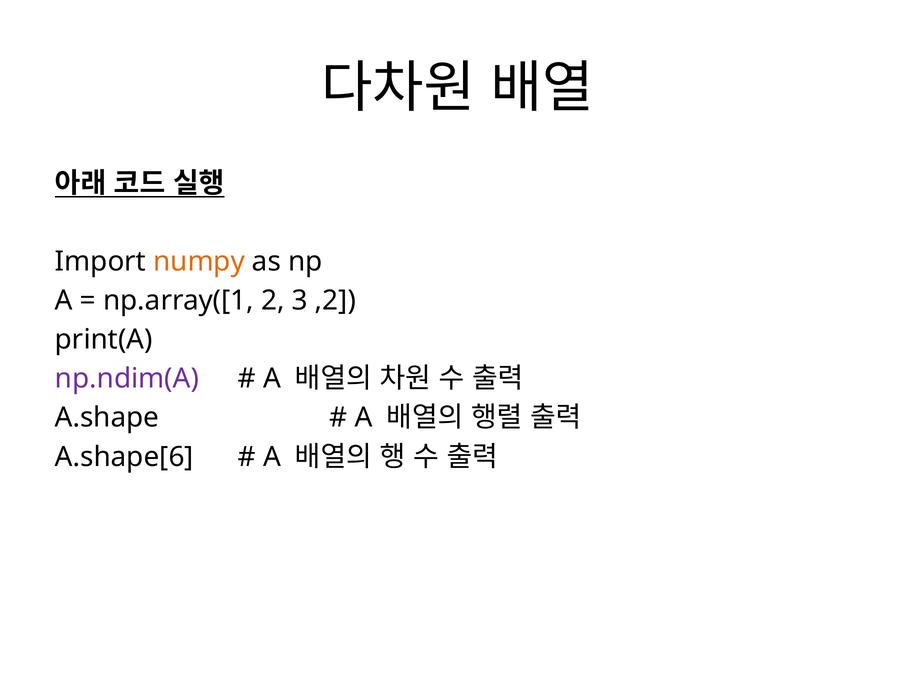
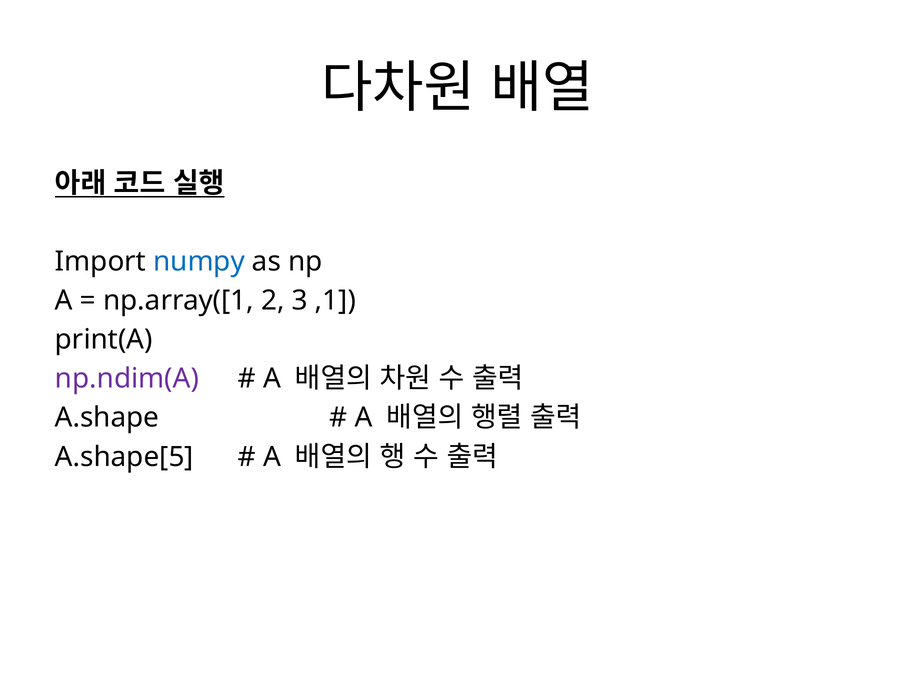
numpy colour: orange -> blue
,2: ,2 -> ,1
A.shape[6: A.shape[6 -> A.shape[5
